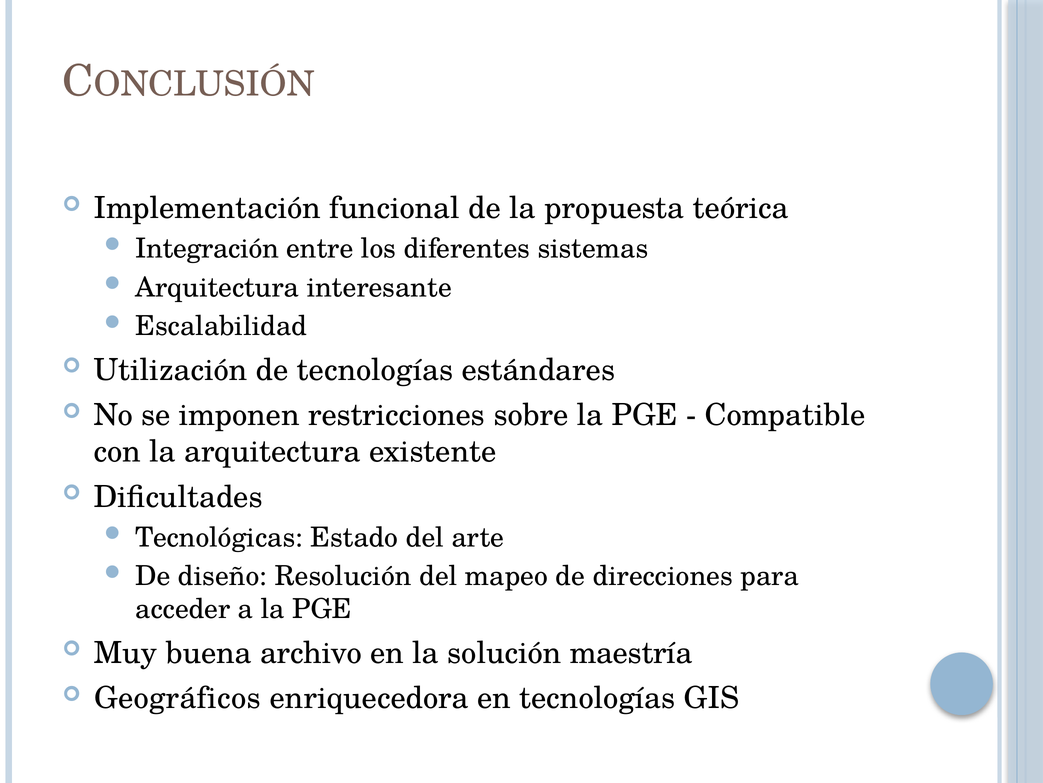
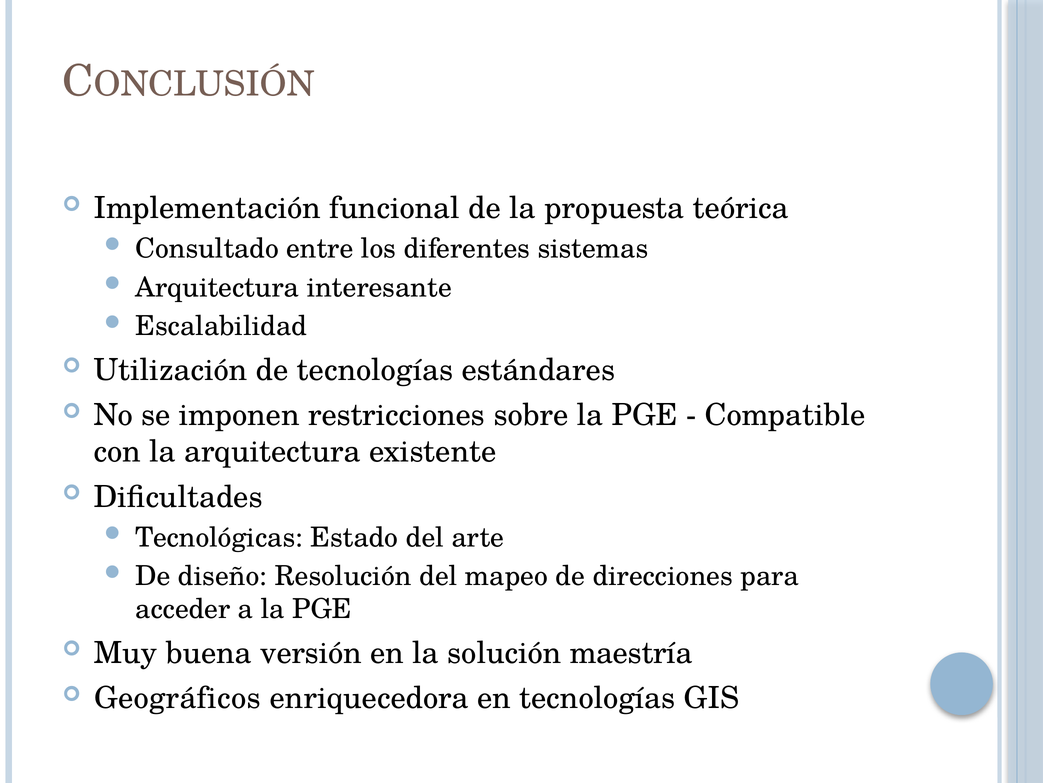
Integración: Integración -> Consultado
archivo: archivo -> versión
